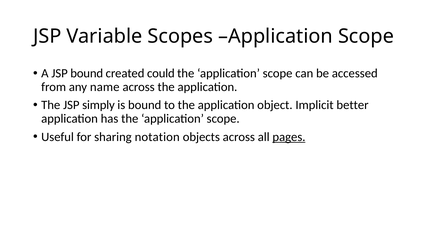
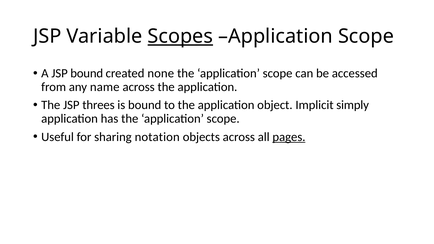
Scopes underline: none -> present
could: could -> none
simply: simply -> threes
better: better -> simply
